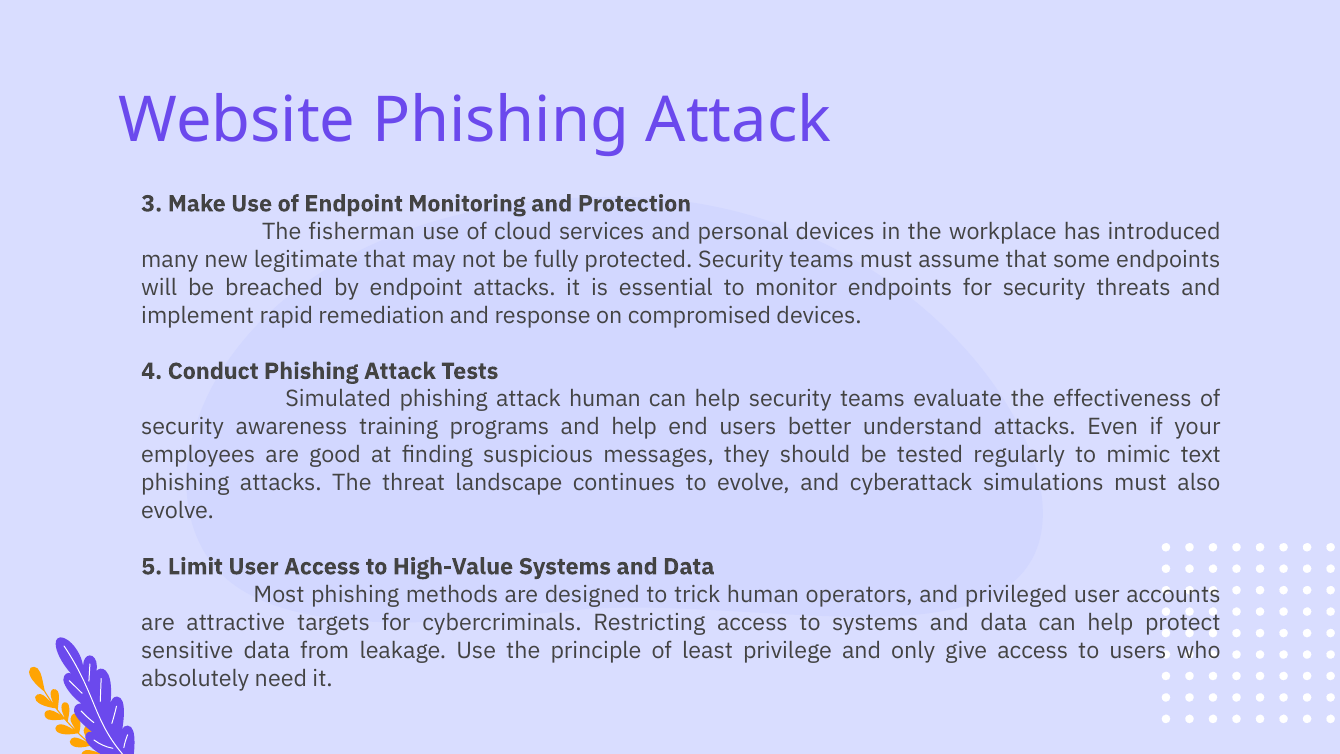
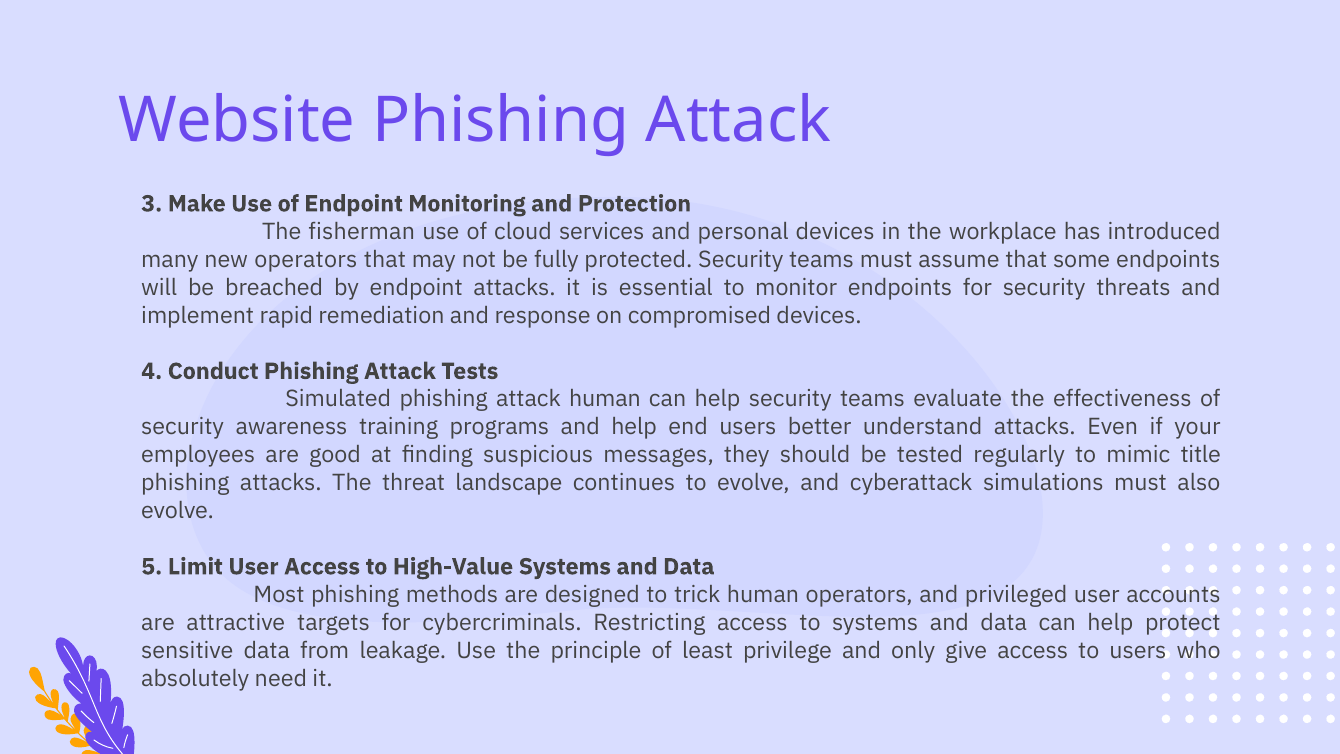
new legitimate: legitimate -> operators
text: text -> title
